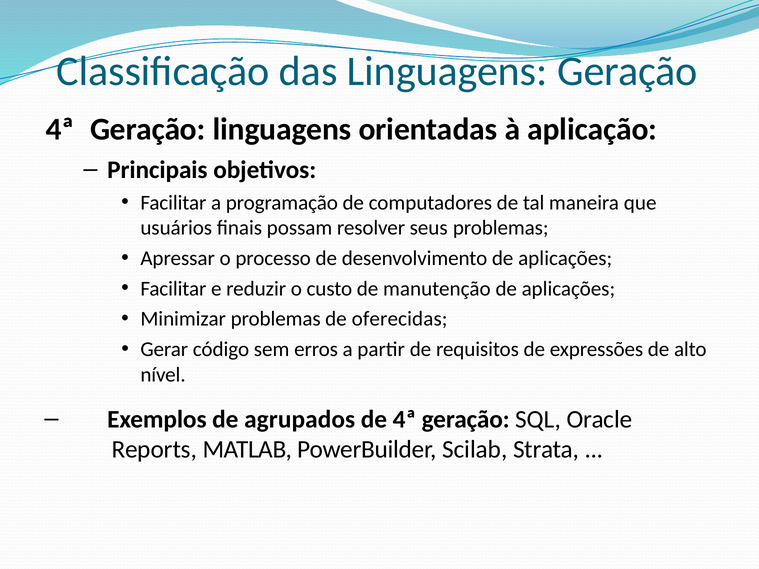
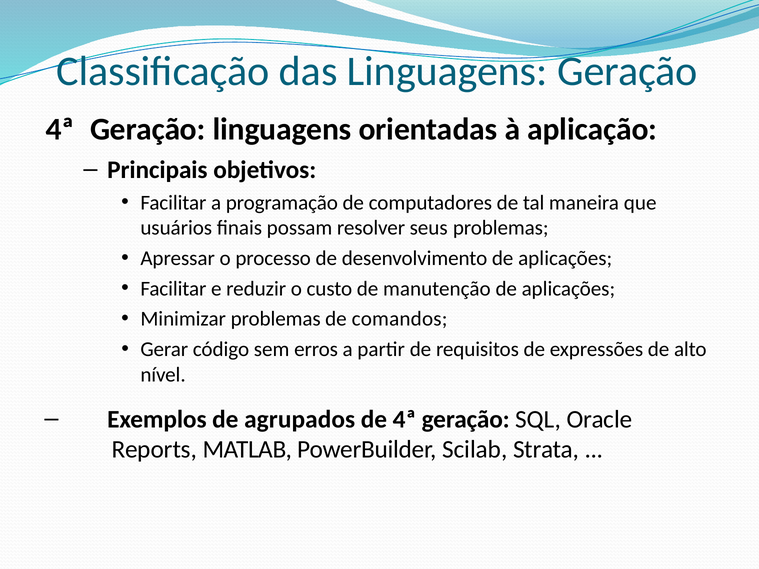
oferecidas: oferecidas -> comandos
